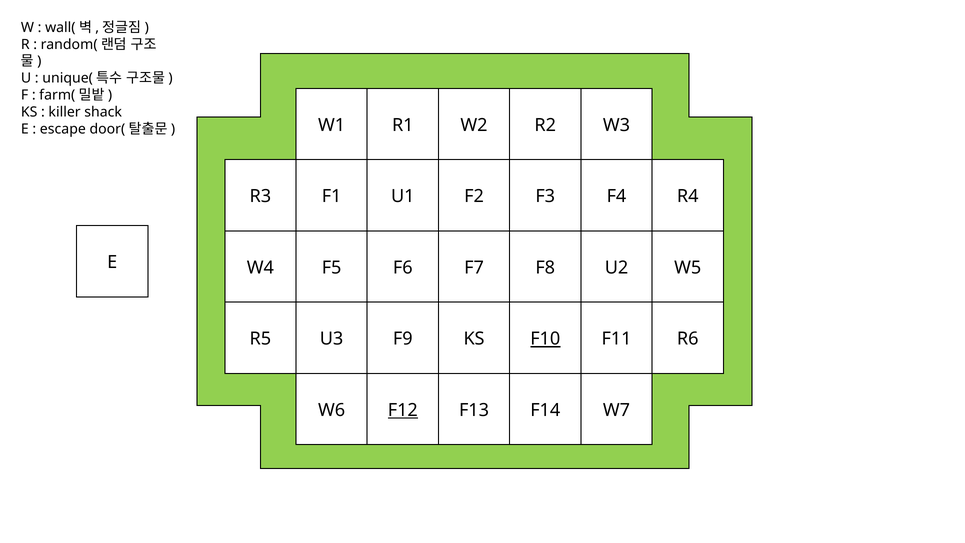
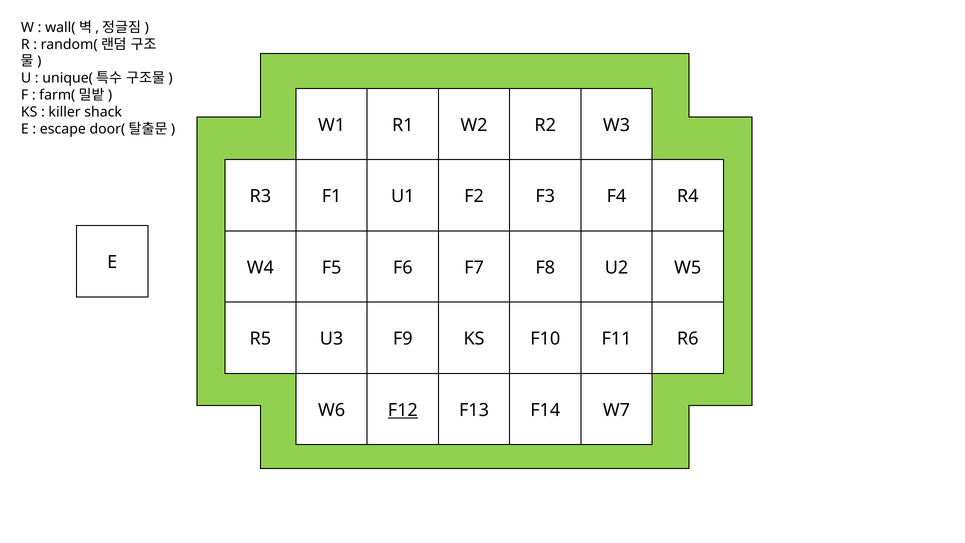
F10 underline: present -> none
